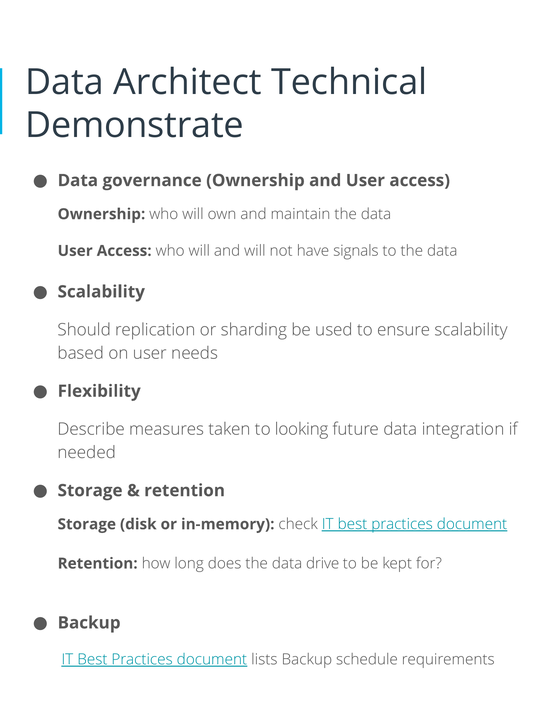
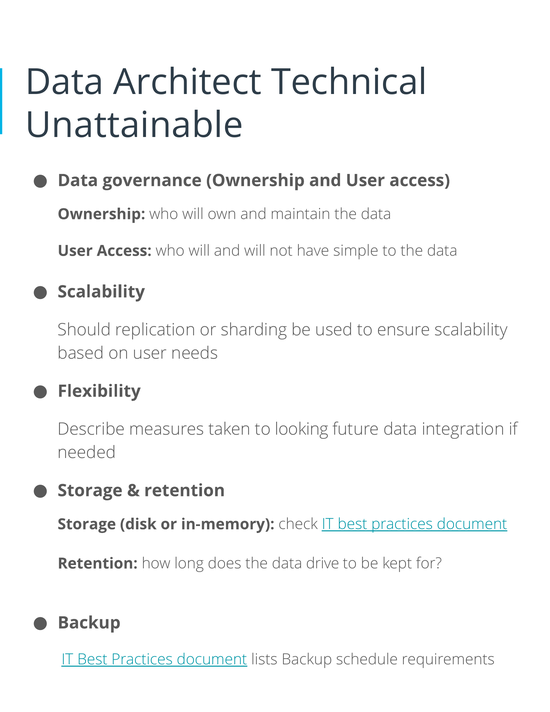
Demonstrate: Demonstrate -> Unattainable
signals: signals -> simple
